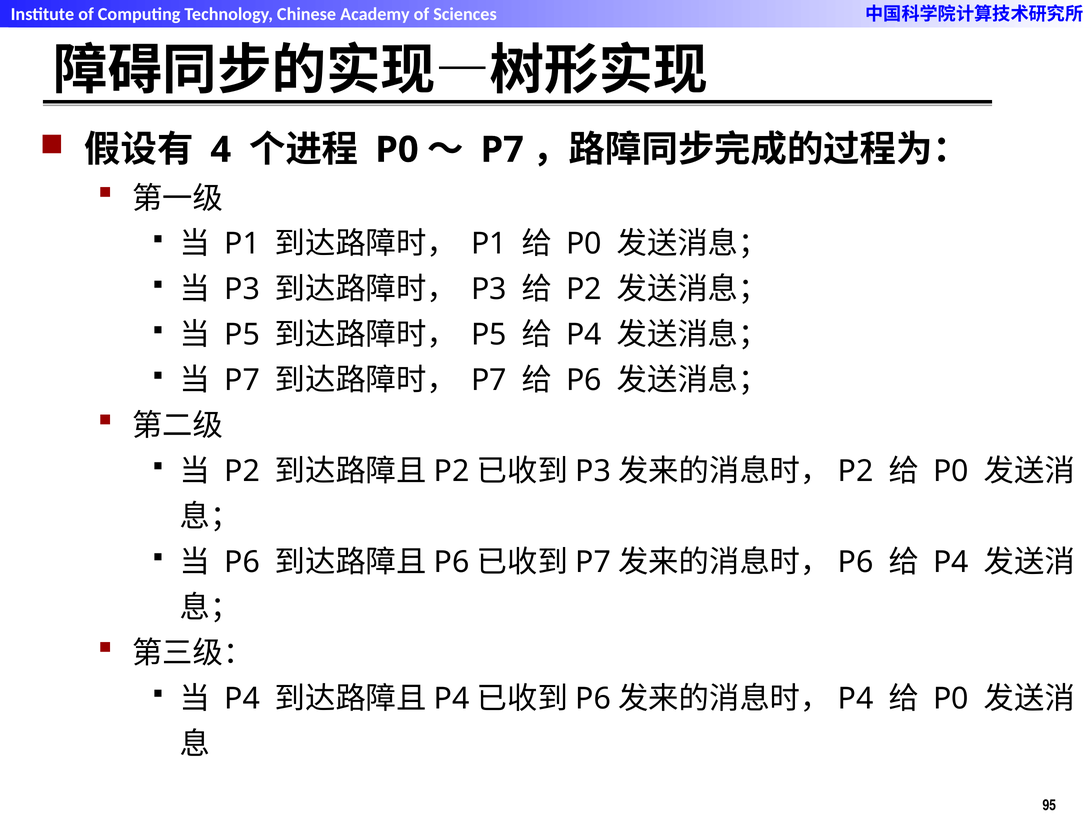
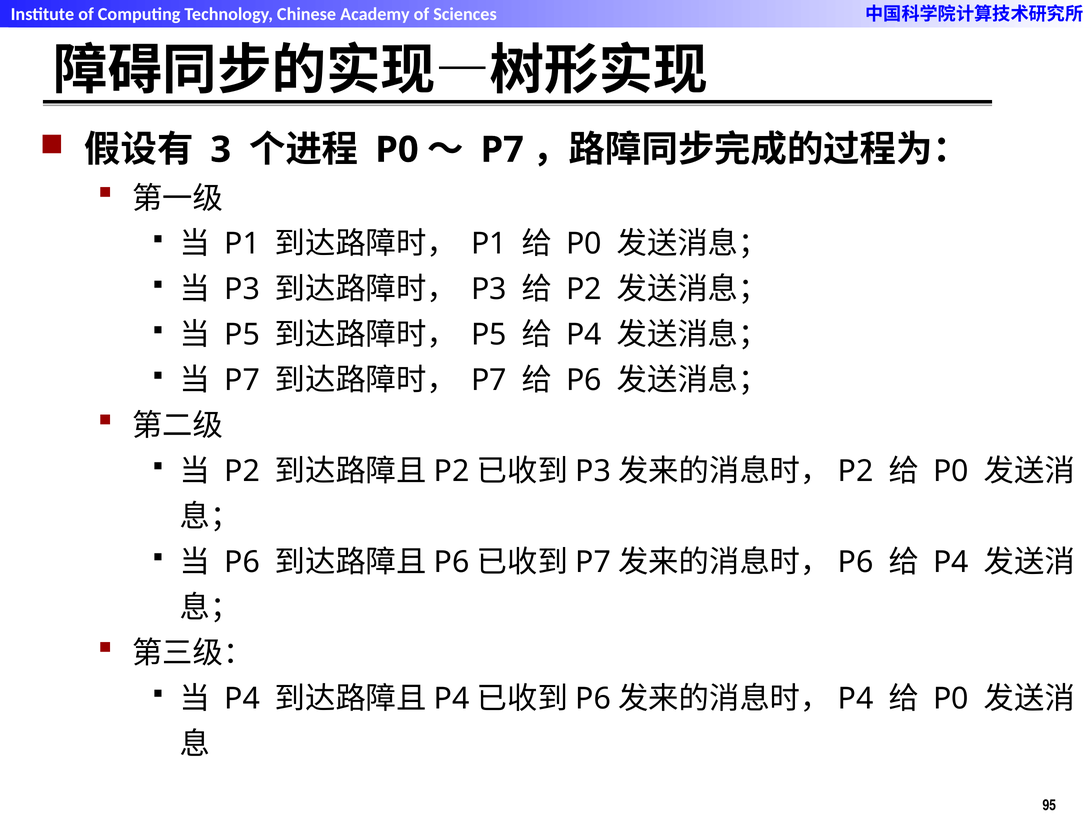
4: 4 -> 3
